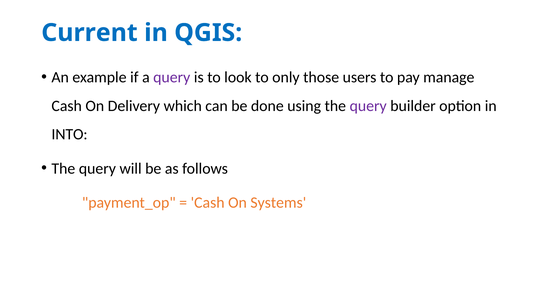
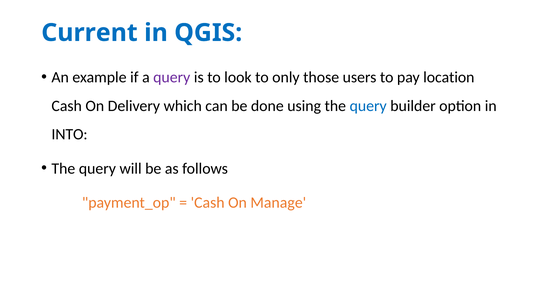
manage: manage -> location
query at (368, 106) colour: purple -> blue
Systems: Systems -> Manage
